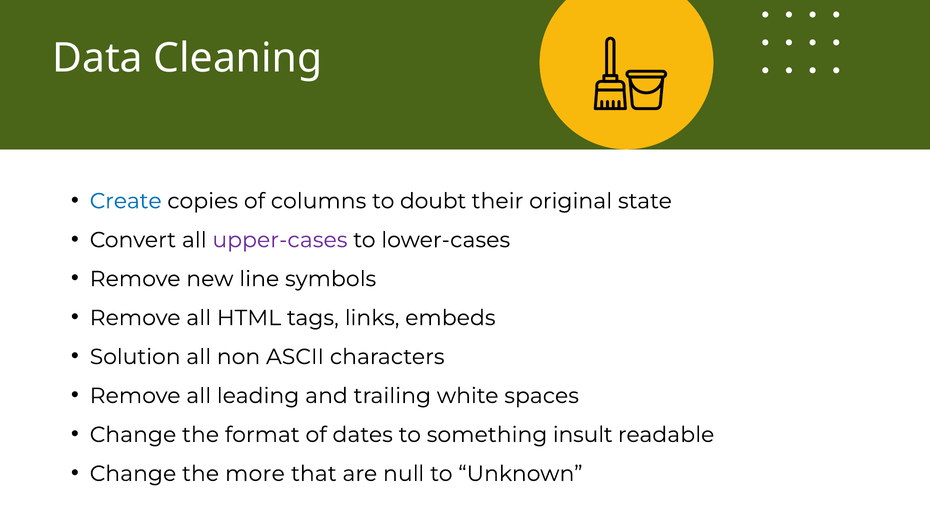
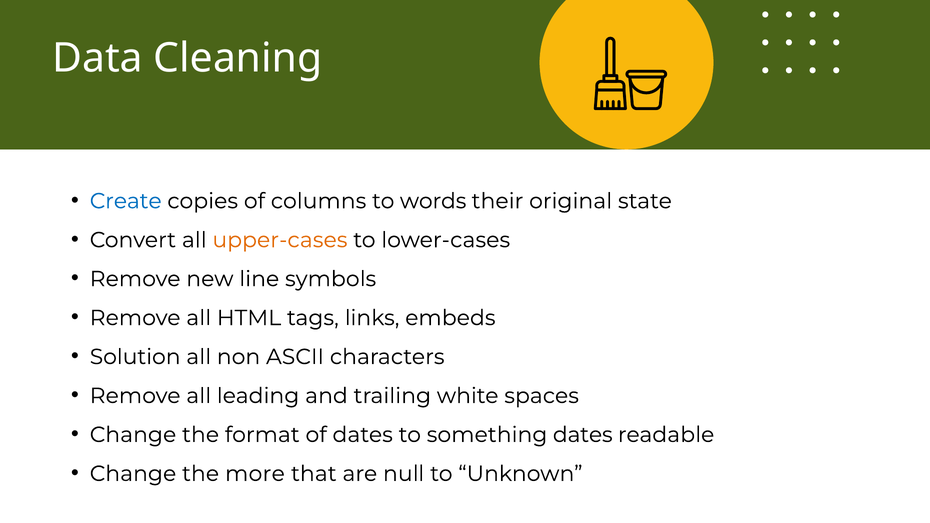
doubt: doubt -> words
upper-cases colour: purple -> orange
something insult: insult -> dates
